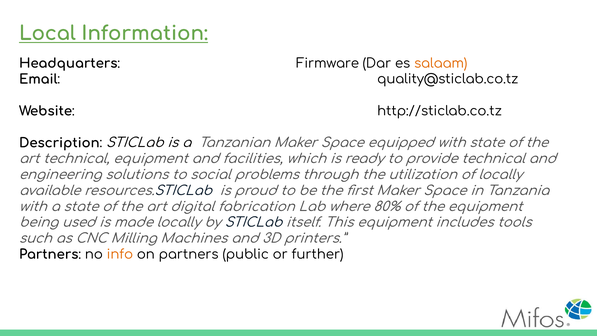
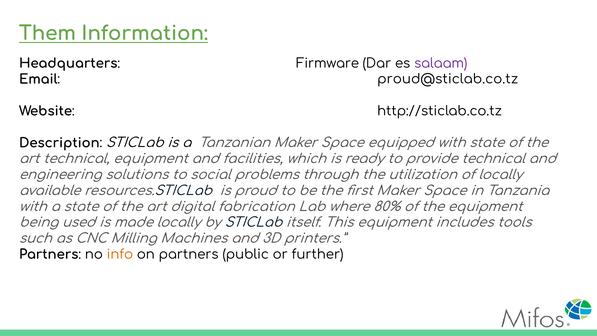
Local: Local -> Them
salaam colour: orange -> purple
quality@sticlab.co.tz: quality@sticlab.co.tz -> proud@sticlab.co.tz
